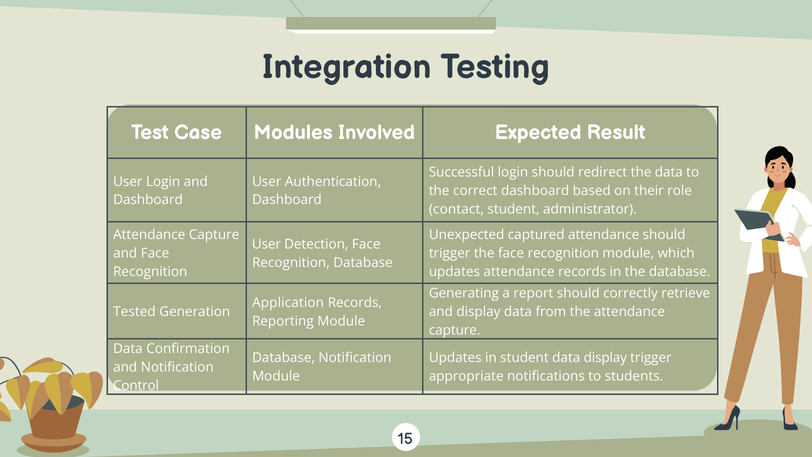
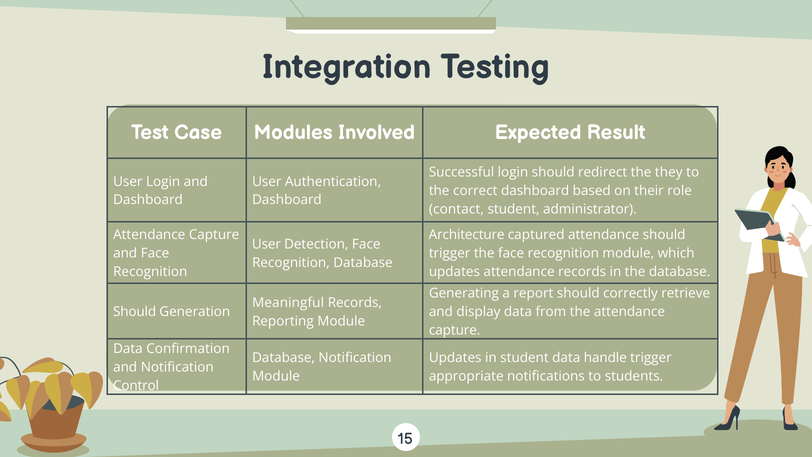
the data: data -> they
Unexpected: Unexpected -> Architecture
Application: Application -> Meaningful
Tested at (134, 312): Tested -> Should
data display: display -> handle
